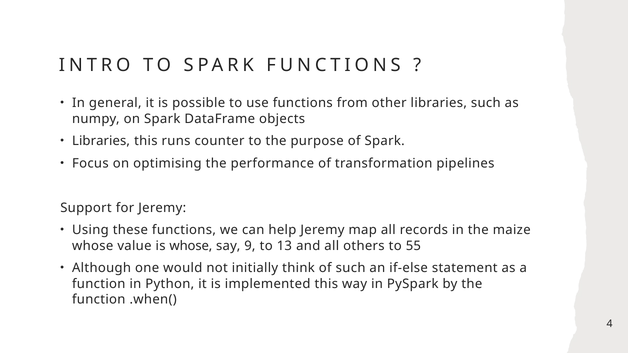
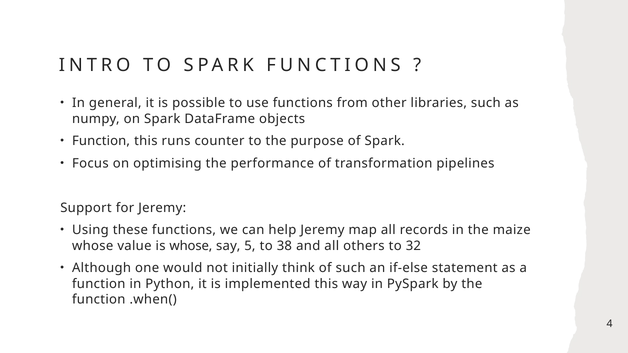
Libraries at (101, 141): Libraries -> Function
9: 9 -> 5
13: 13 -> 38
55: 55 -> 32
